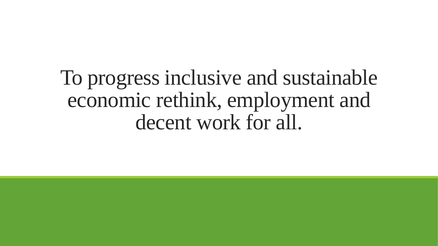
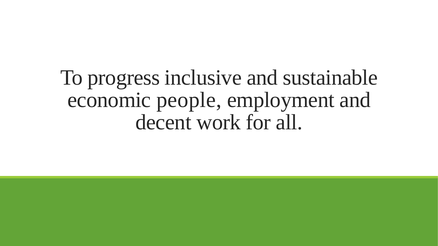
rethink: rethink -> people
